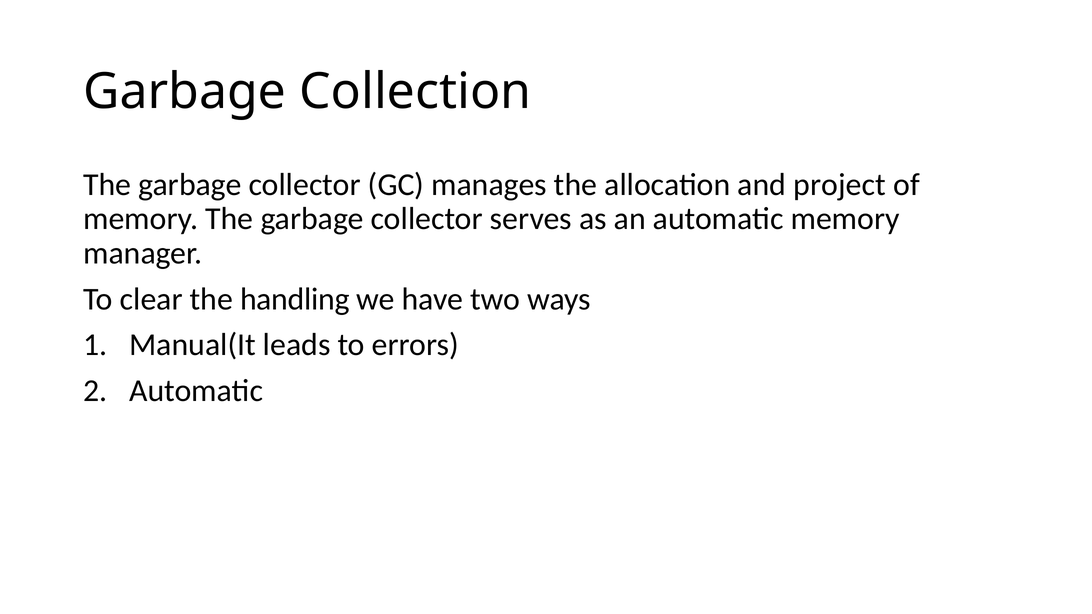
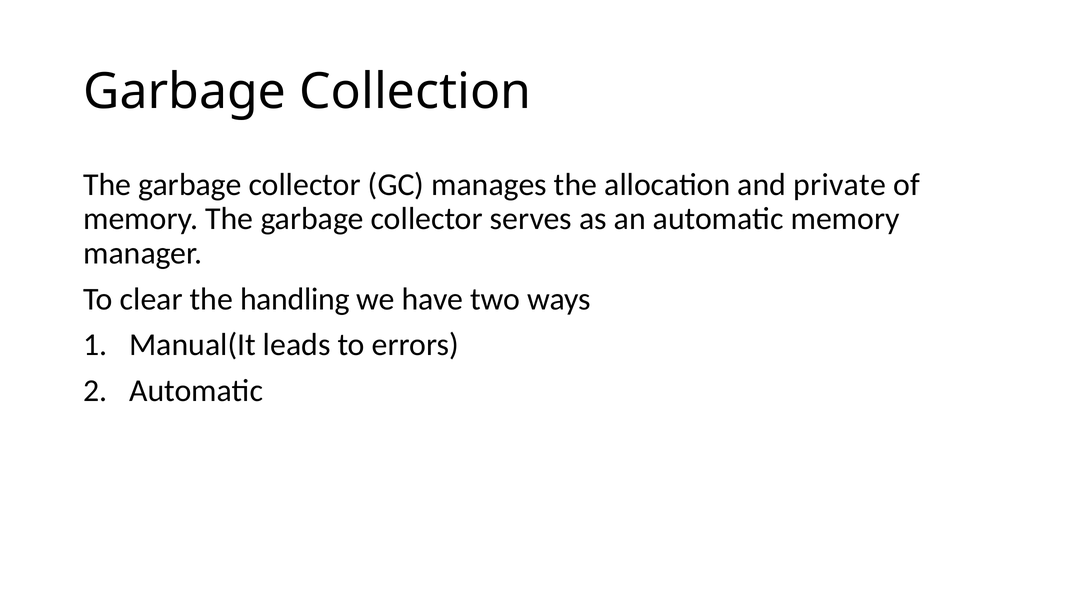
project: project -> private
